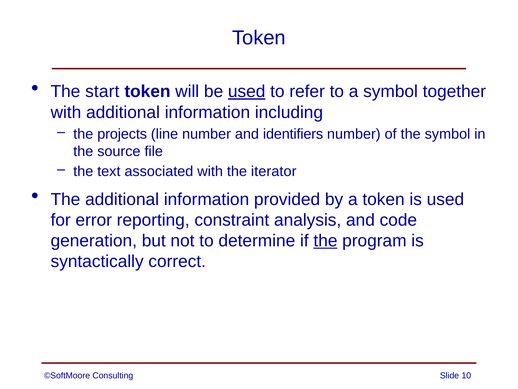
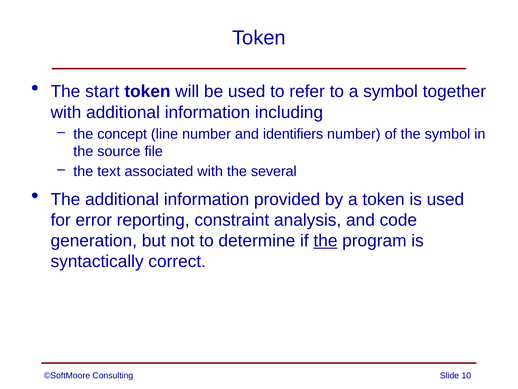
used at (247, 91) underline: present -> none
projects: projects -> concept
iterator: iterator -> several
